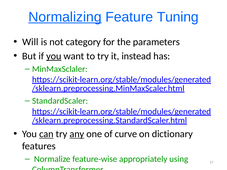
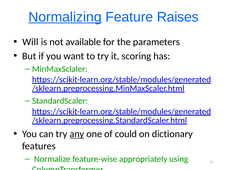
Tuning: Tuning -> Raises
category: category -> available
you at (54, 56) underline: present -> none
instead: instead -> scoring
can underline: present -> none
curve: curve -> could
